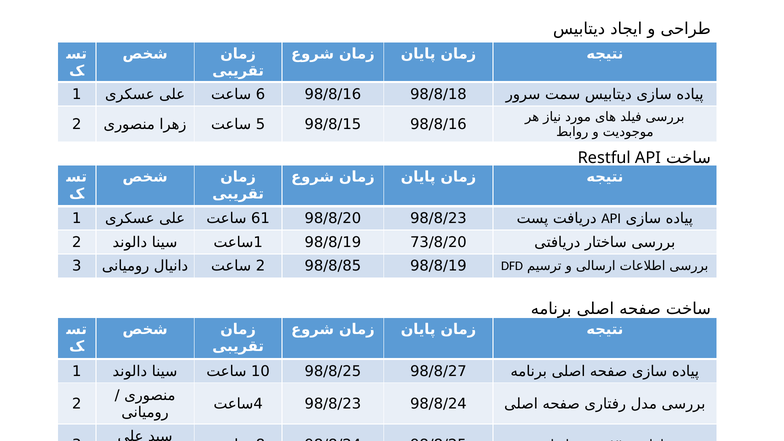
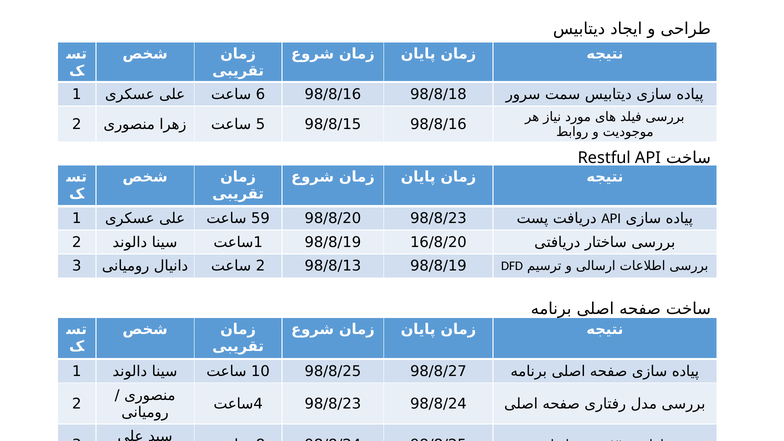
61: 61 -> 59
73/8/20: 73/8/20 -> 16/8/20
98/8/85: 98/8/85 -> 98/8/13
